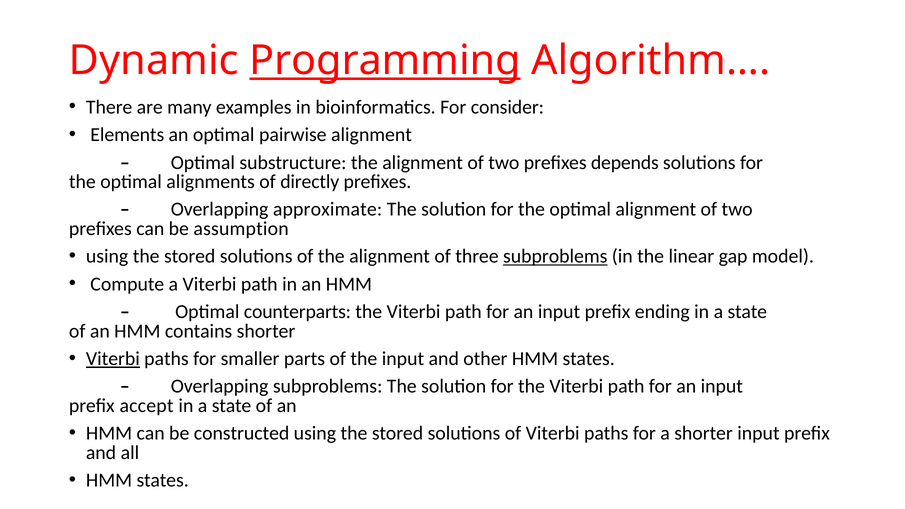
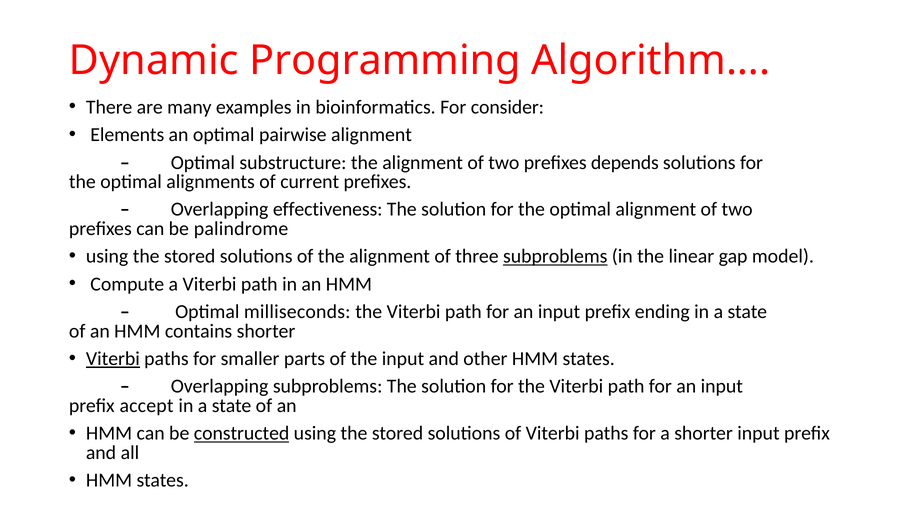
Programming underline: present -> none
directly: directly -> current
approximate: approximate -> effectiveness
assumption: assumption -> palindrome
counterparts: counterparts -> milliseconds
constructed underline: none -> present
